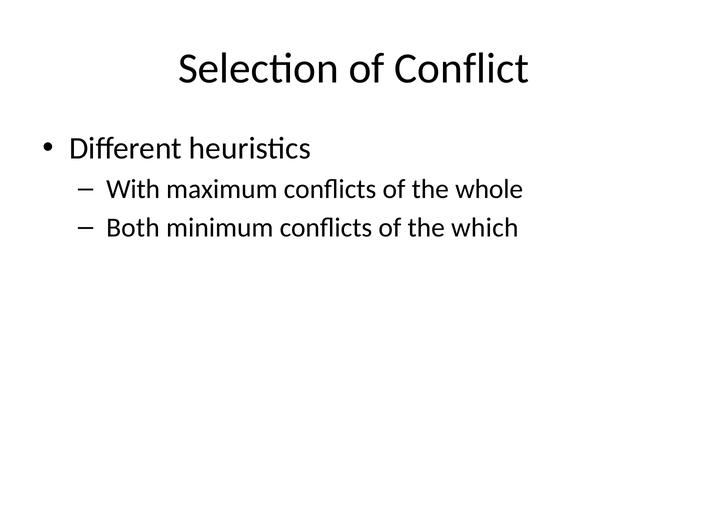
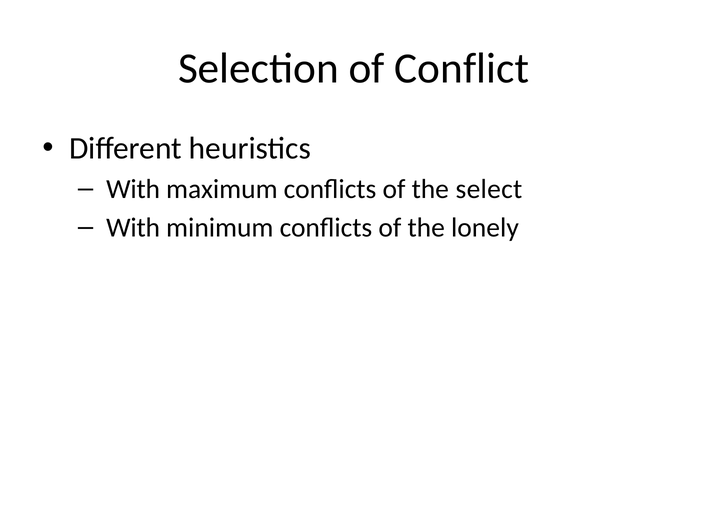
whole: whole -> select
Both at (133, 228): Both -> With
which: which -> lonely
